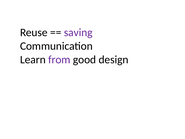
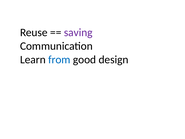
from colour: purple -> blue
